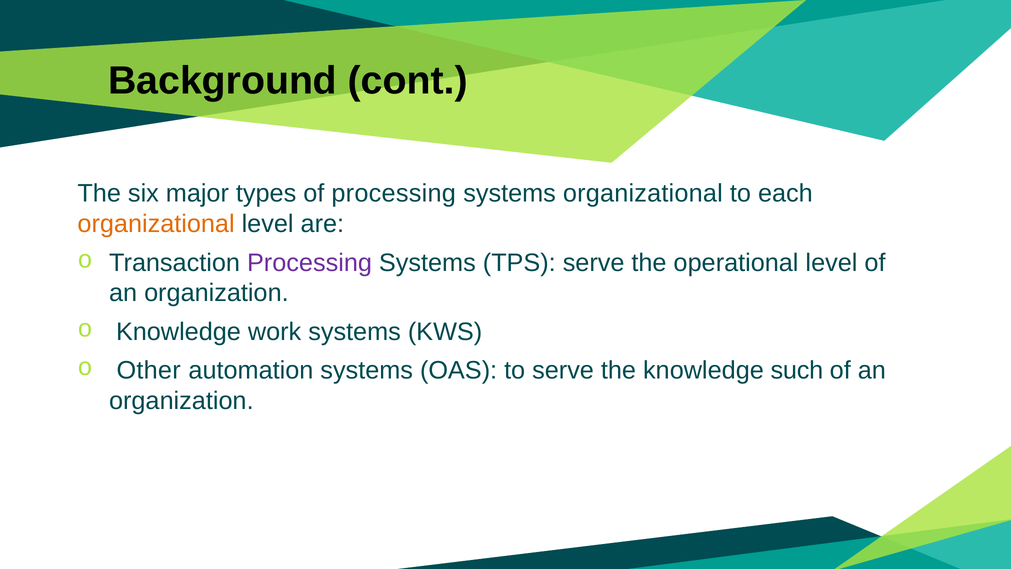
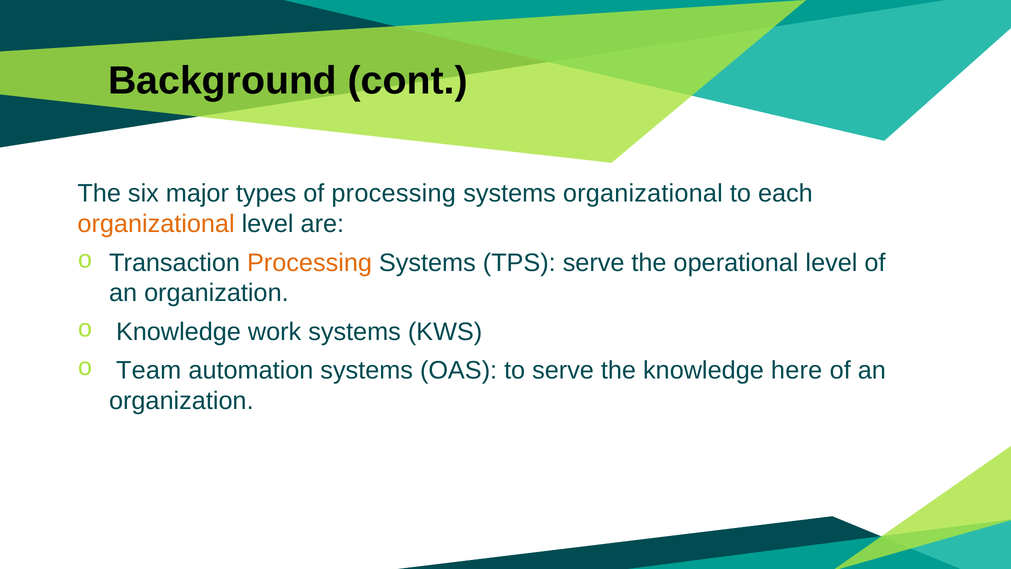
Processing at (310, 263) colour: purple -> orange
Other: Other -> Team
such: such -> here
